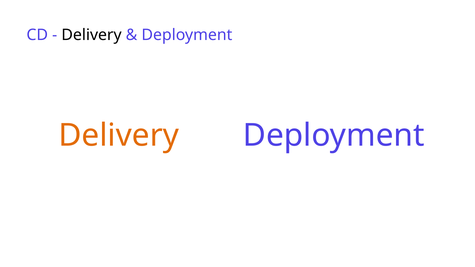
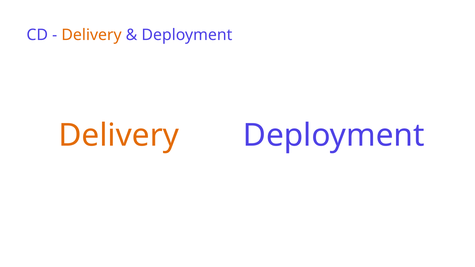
Delivery at (91, 35) colour: black -> orange
